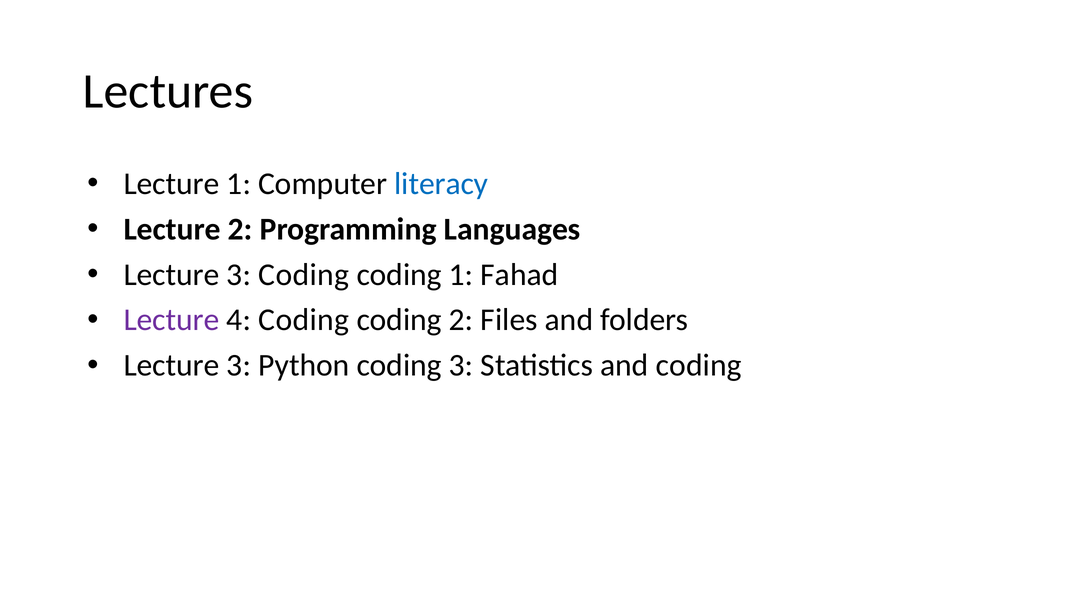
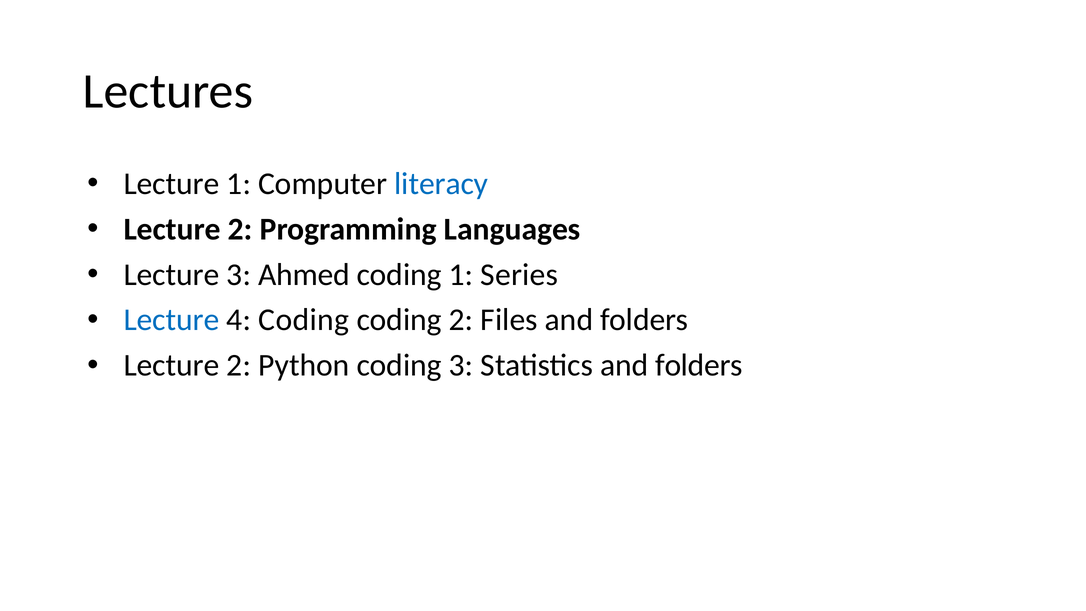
3 Coding: Coding -> Ahmed
Fahad: Fahad -> Series
Lecture at (172, 320) colour: purple -> blue
3 at (239, 365): 3 -> 2
Statistics and coding: coding -> folders
